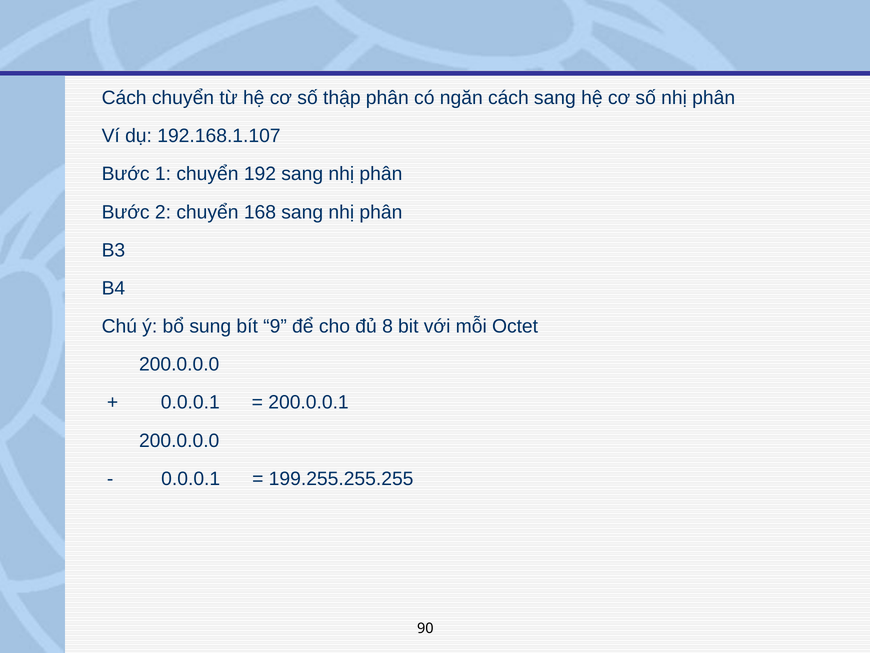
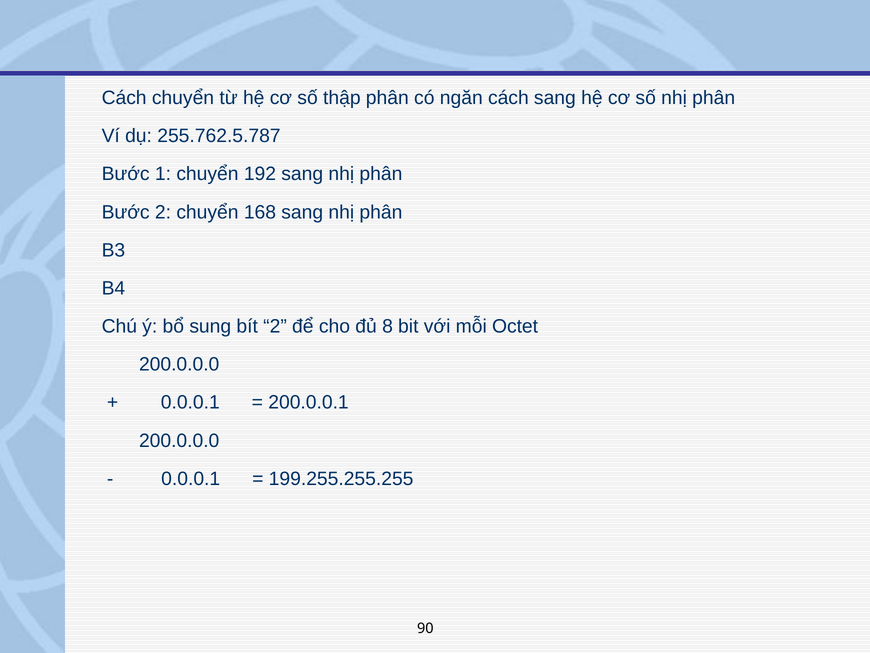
192.168.1.107: 192.168.1.107 -> 255.762.5.787
bít 9: 9 -> 2
